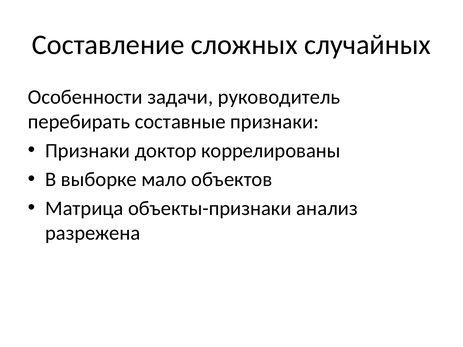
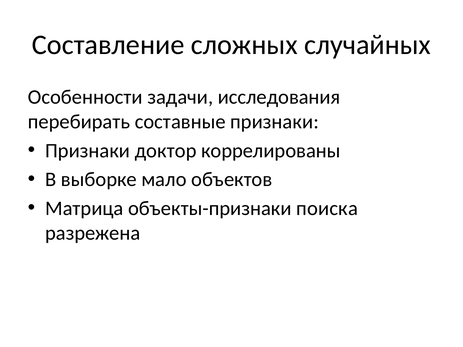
руководитель: руководитель -> исследования
анализ: анализ -> поиска
